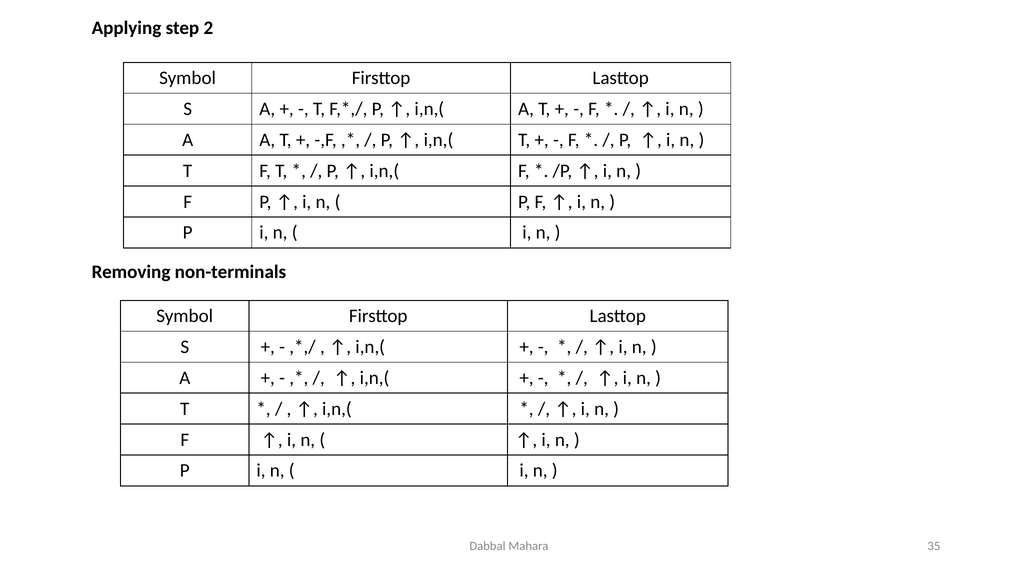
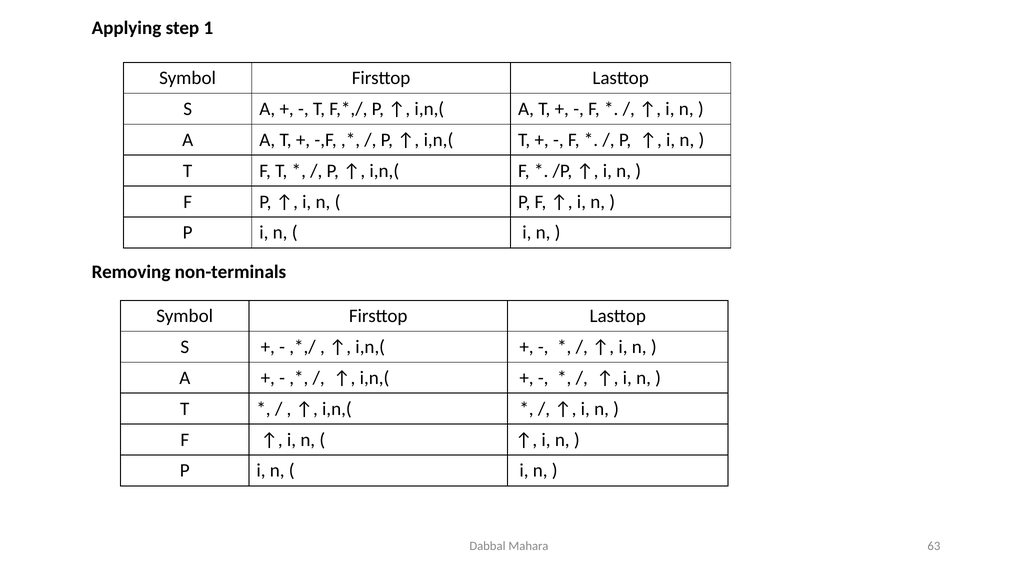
2: 2 -> 1
35: 35 -> 63
